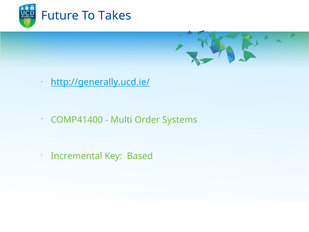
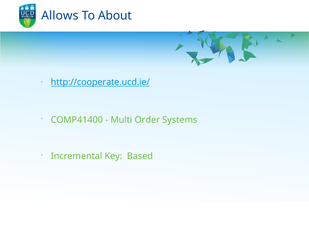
Future: Future -> Allows
Takes: Takes -> About
http://generally.ucd.ie/: http://generally.ucd.ie/ -> http://cooperate.ucd.ie/
